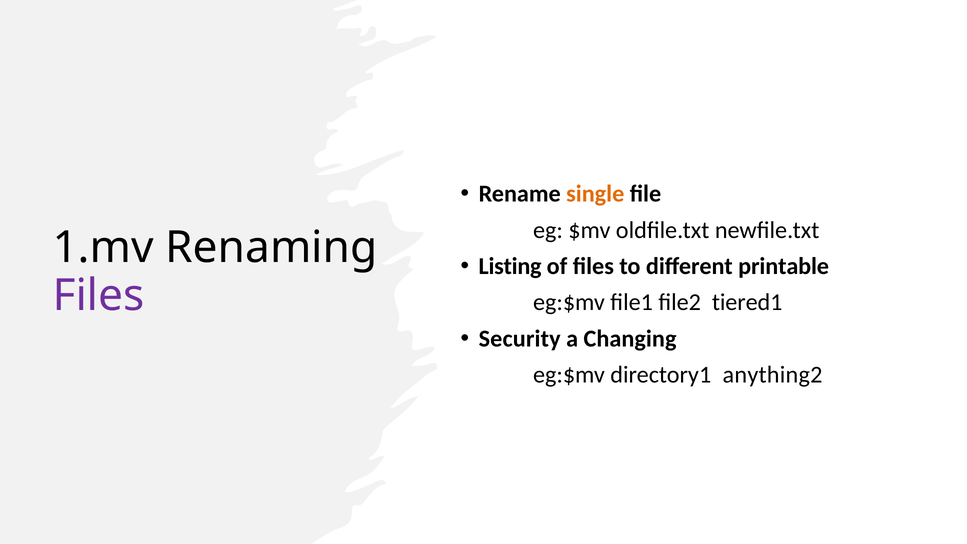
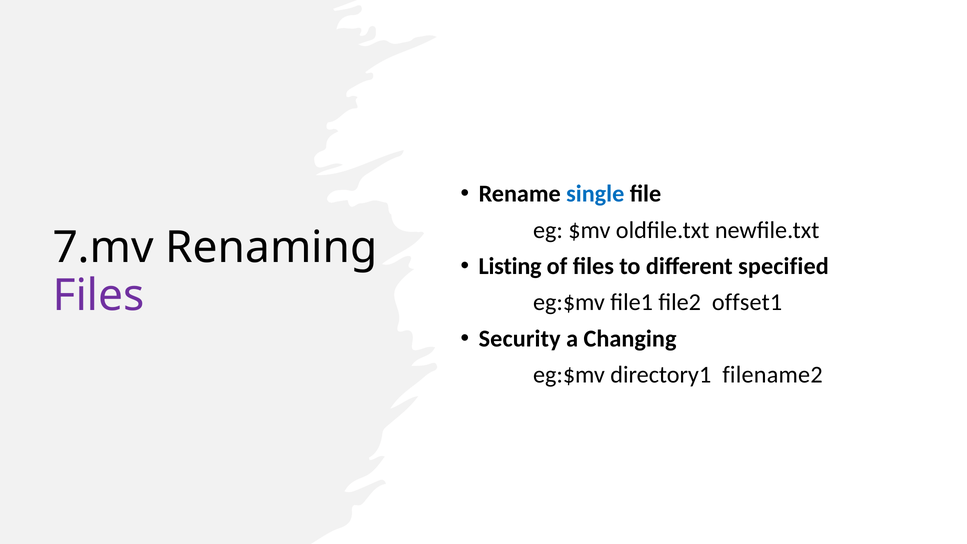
single colour: orange -> blue
1.mv: 1.mv -> 7.mv
printable: printable -> specified
tiered1: tiered1 -> offset1
anything2: anything2 -> filename2
